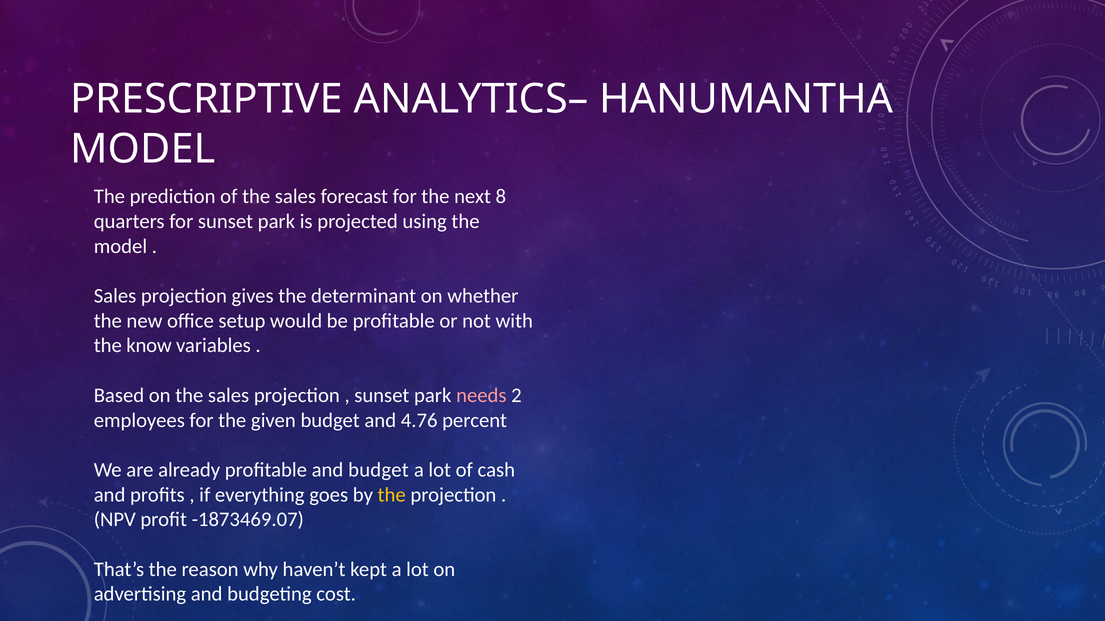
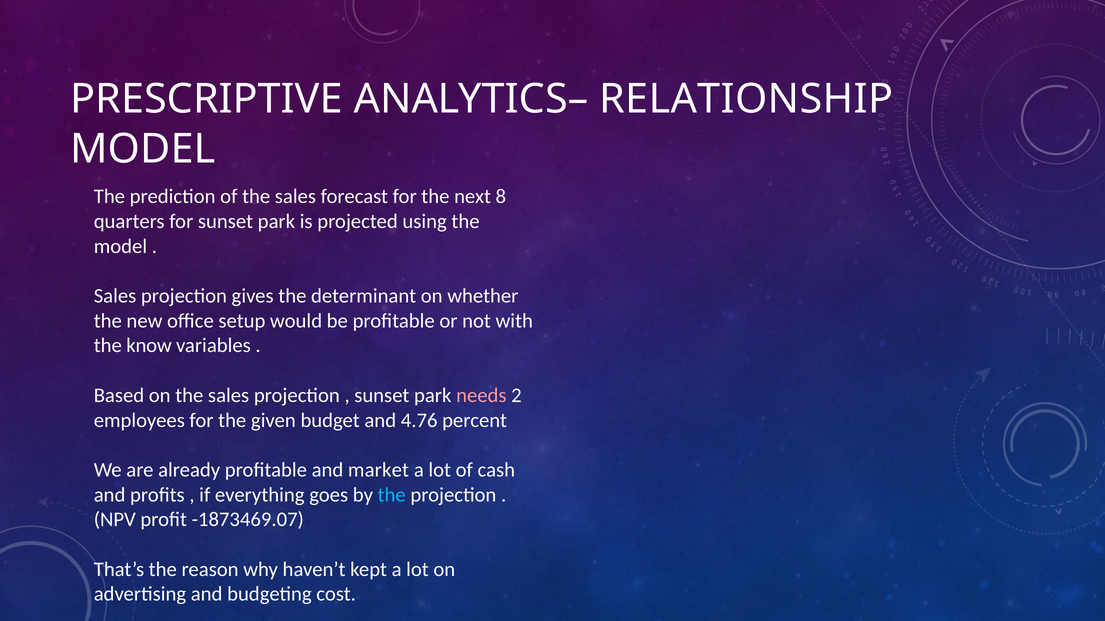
HANUMANTHA: HANUMANTHA -> RELATIONSHIP
and budget: budget -> market
the at (392, 495) colour: yellow -> light blue
